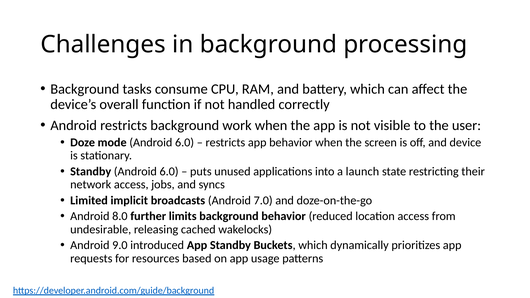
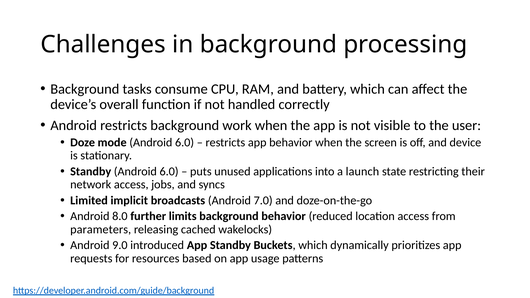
undesirable: undesirable -> parameters
